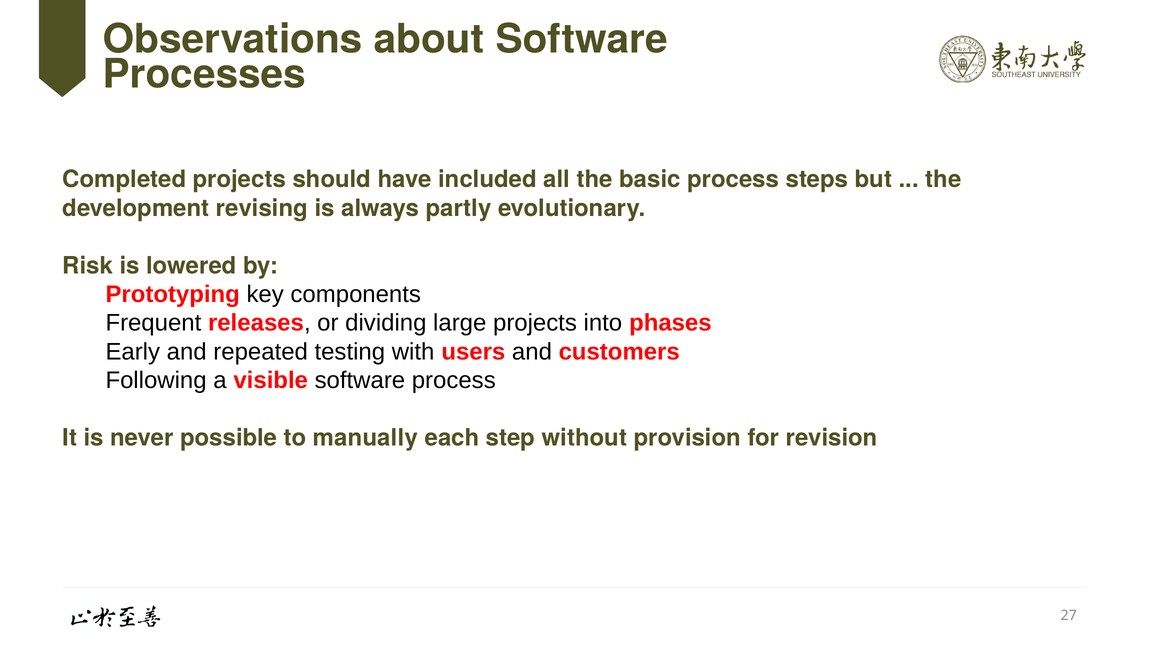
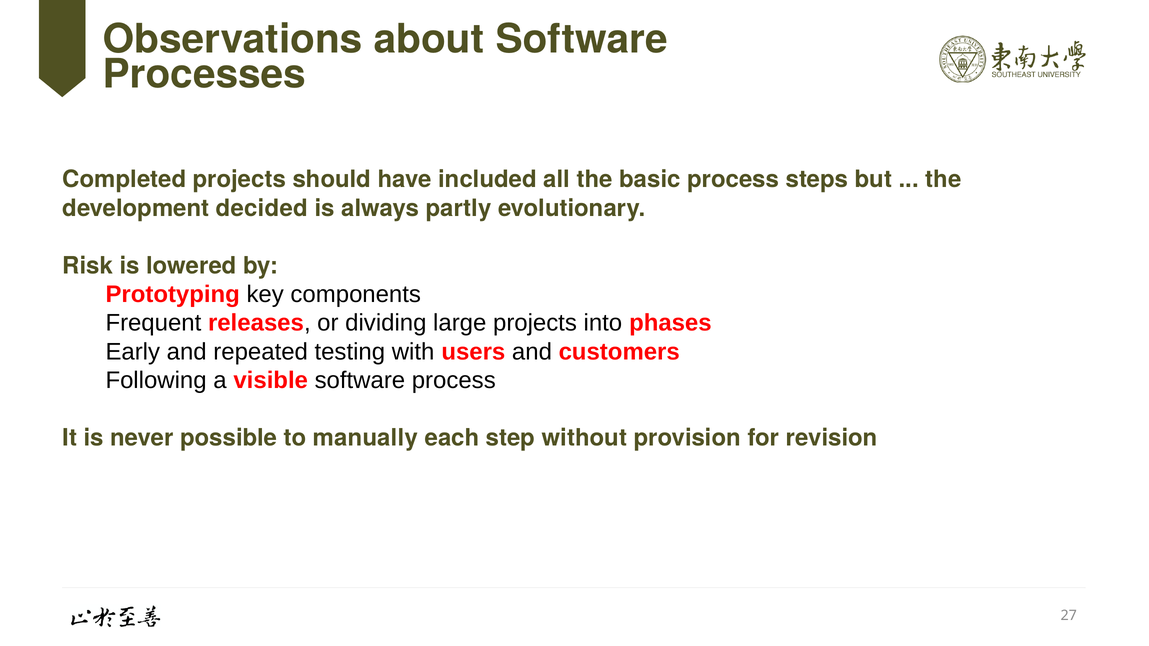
revising: revising -> decided
